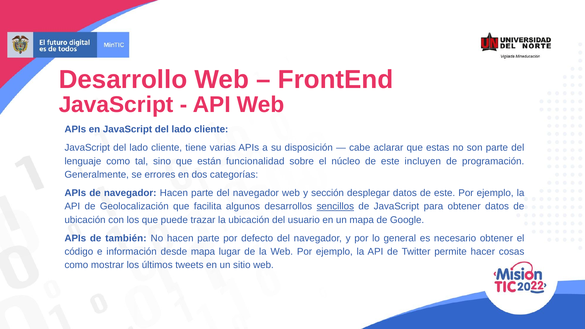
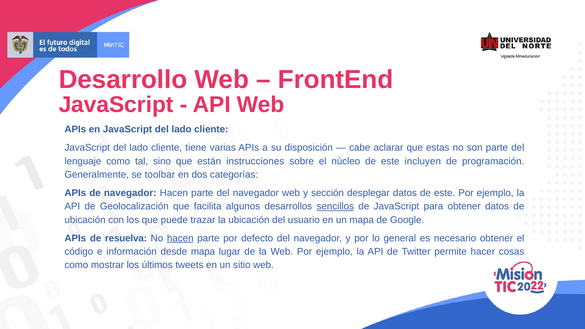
funcionalidad: funcionalidad -> instrucciones
errores: errores -> toolbar
también: también -> resuelva
hacen at (180, 238) underline: none -> present
